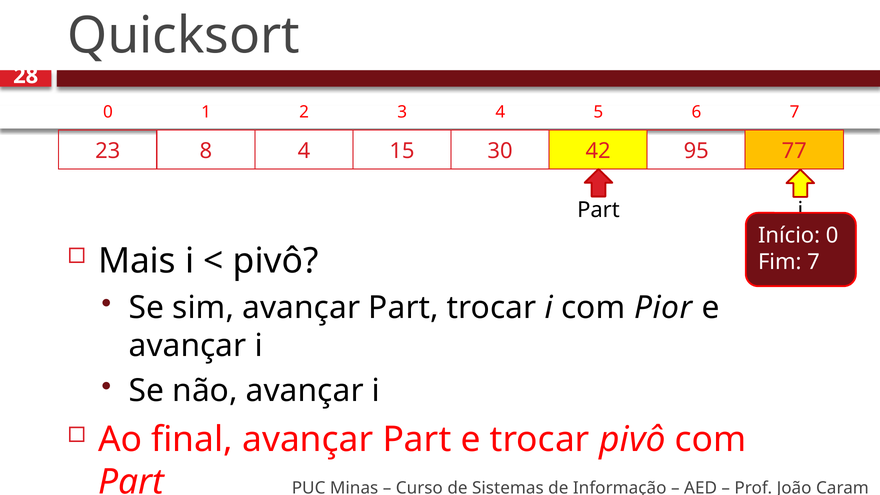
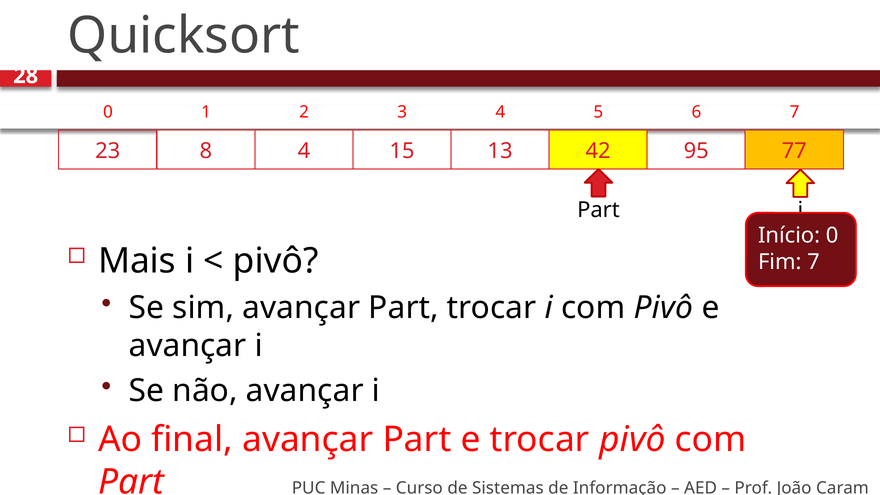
30: 30 -> 13
com Pior: Pior -> Pivô
